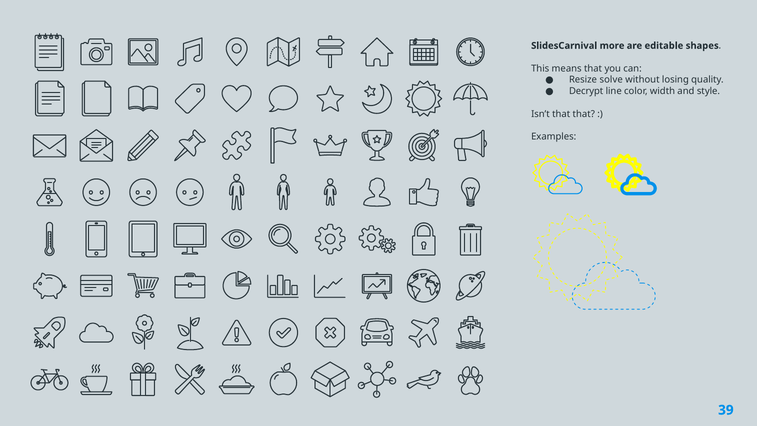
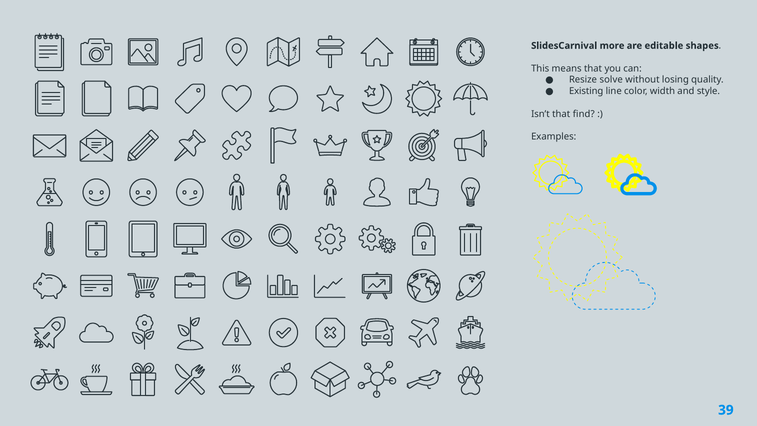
Decrypt: Decrypt -> Existing
that that: that -> find
